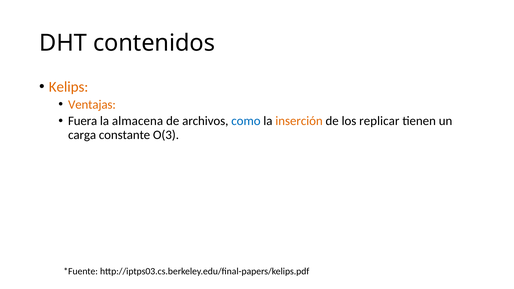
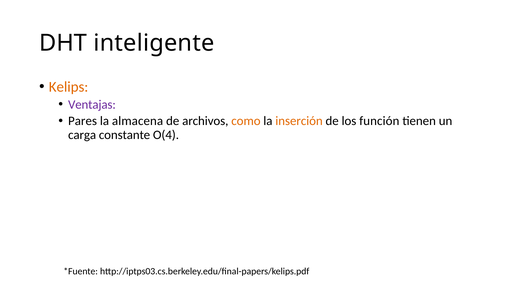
contenidos: contenidos -> inteligente
Ventajas colour: orange -> purple
Fuera: Fuera -> Pares
como colour: blue -> orange
replicar: replicar -> función
O(3: O(3 -> O(4
